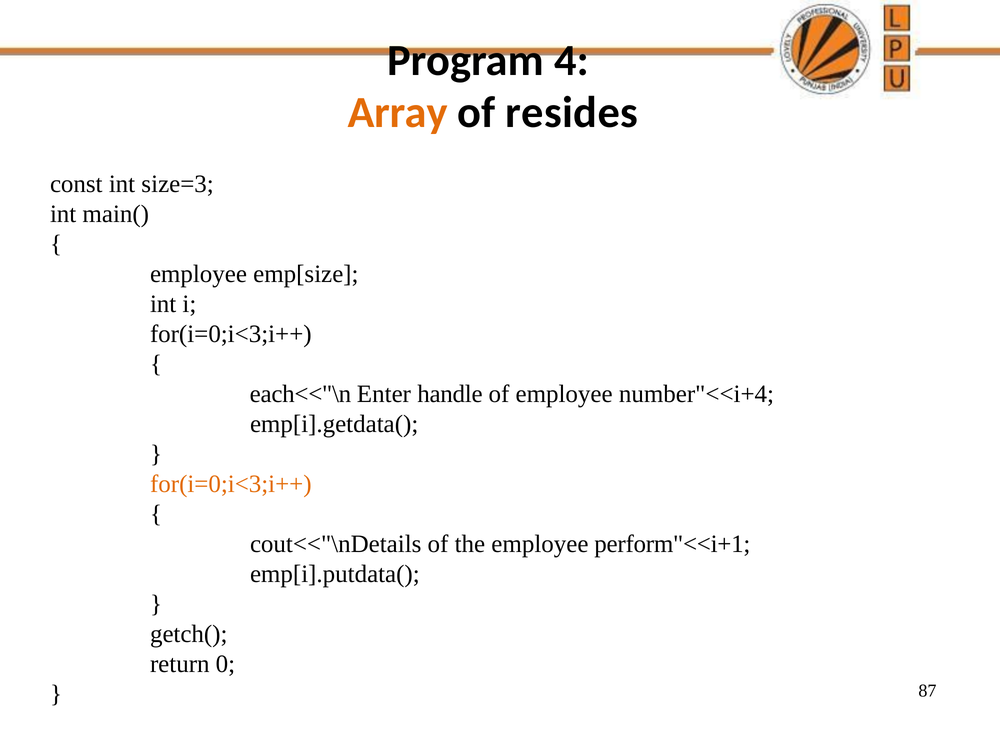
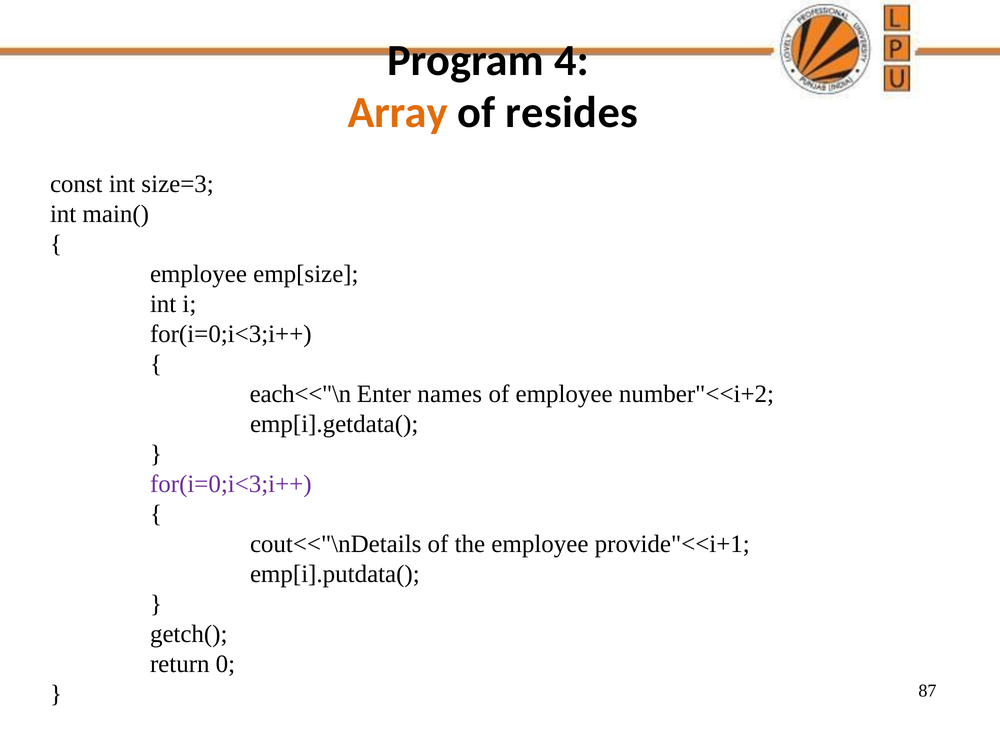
handle: handle -> names
number"<<i+4: number"<<i+4 -> number"<<i+2
for(i=0;i<3;i++ at (231, 484) colour: orange -> purple
perform"<<i+1: perform"<<i+1 -> provide"<<i+1
